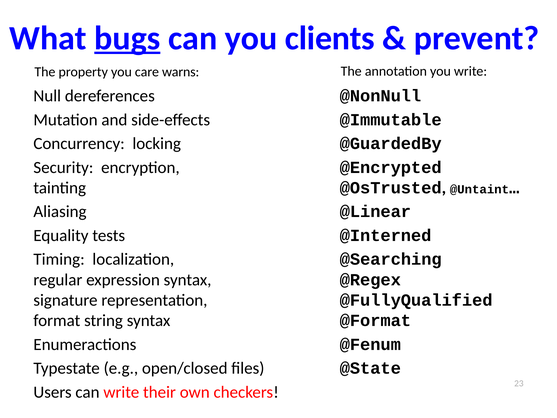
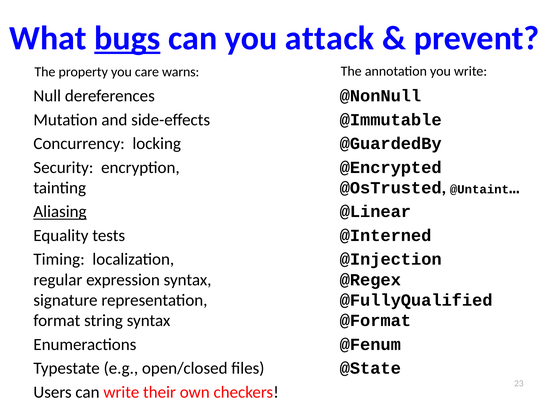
clients: clients -> attack
Aliasing underline: none -> present
@Searching: @Searching -> @Injection
